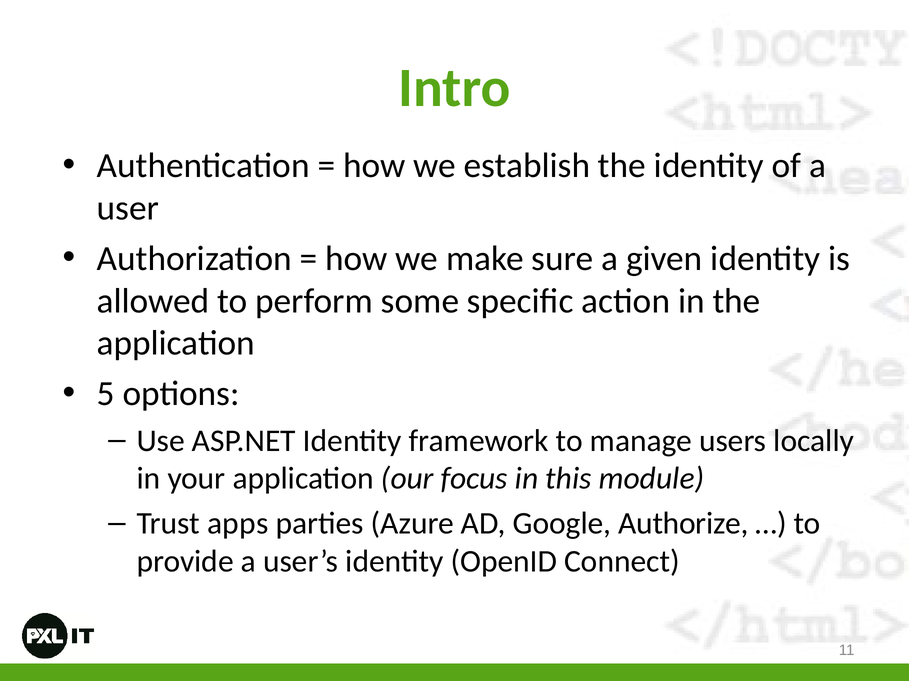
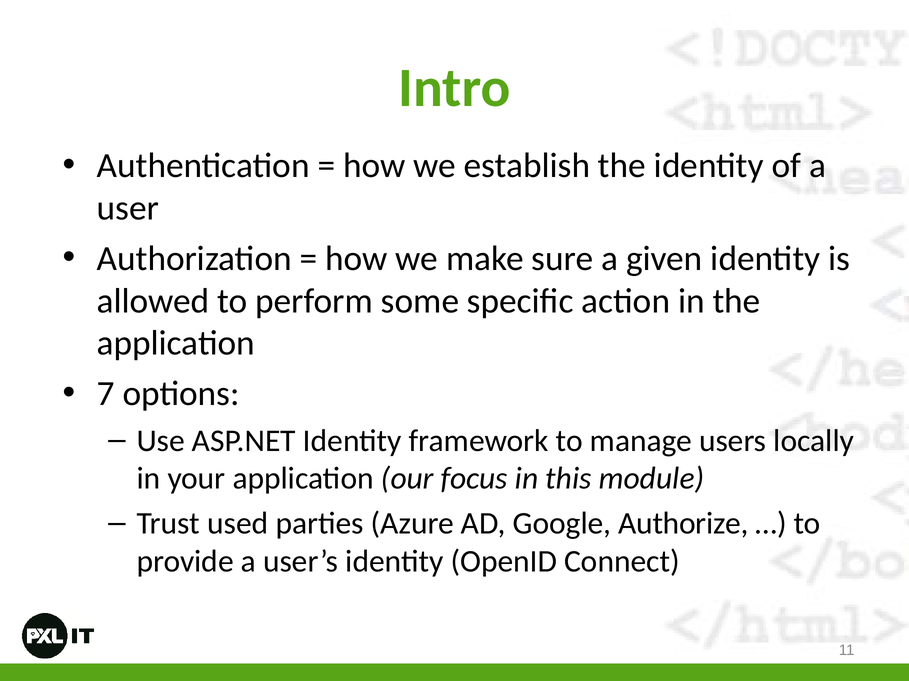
5: 5 -> 7
apps: apps -> used
